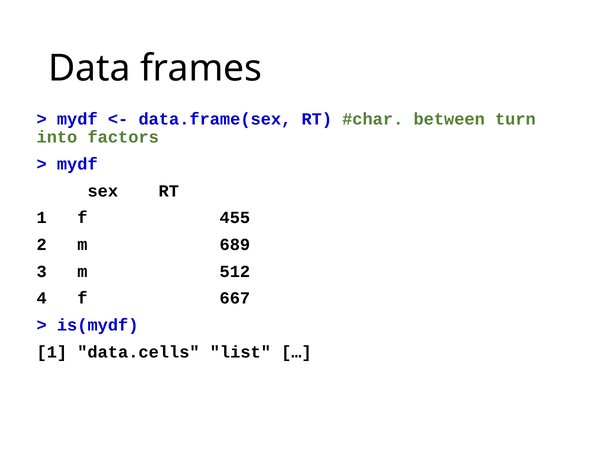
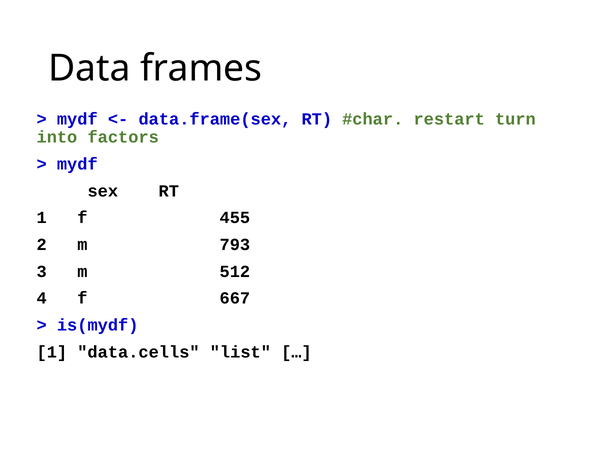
between: between -> restart
689: 689 -> 793
